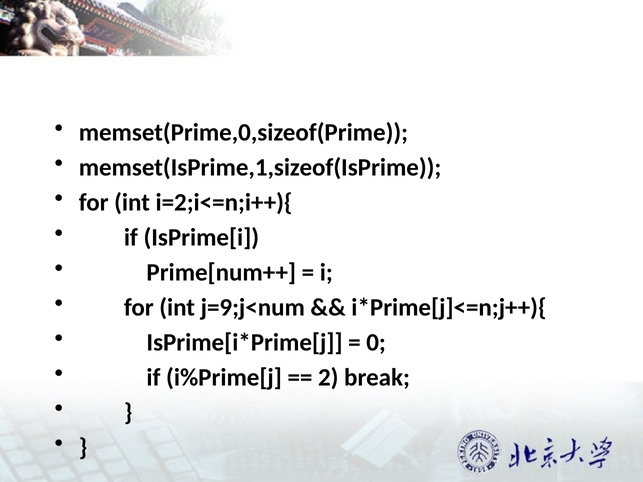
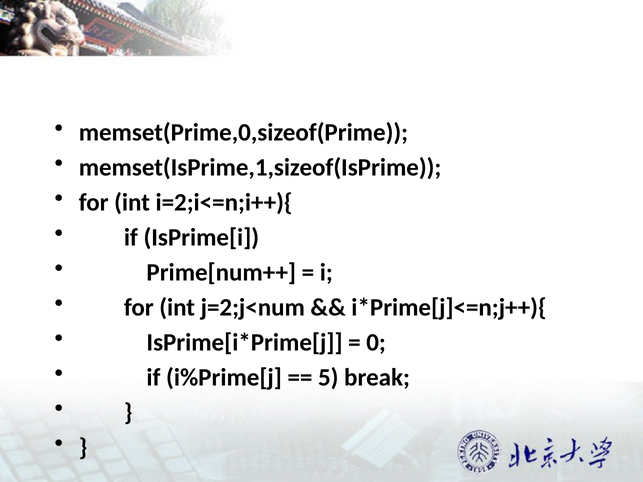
j=9;j<num: j=9;j<num -> j=2;j<num
2: 2 -> 5
